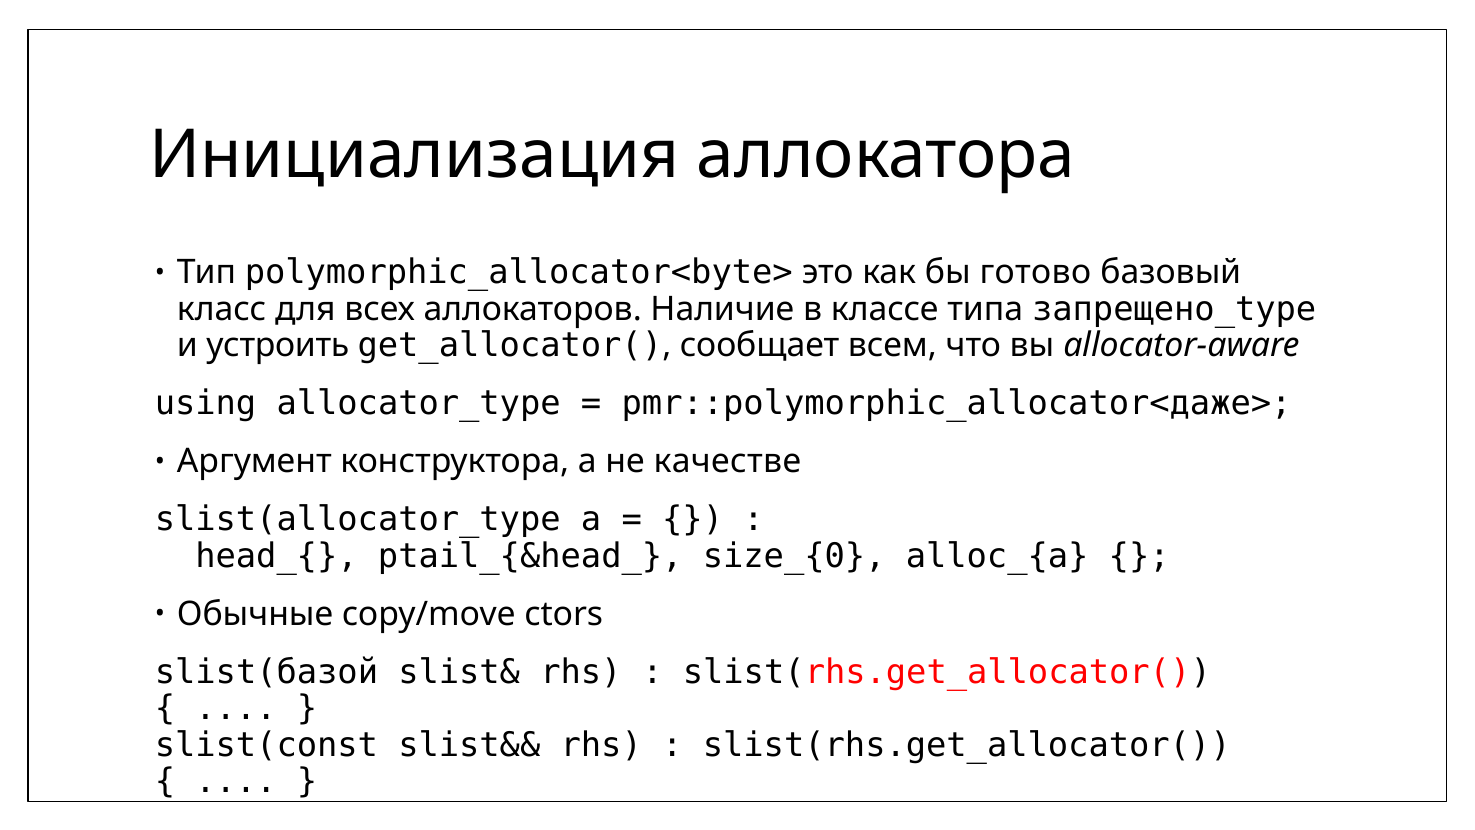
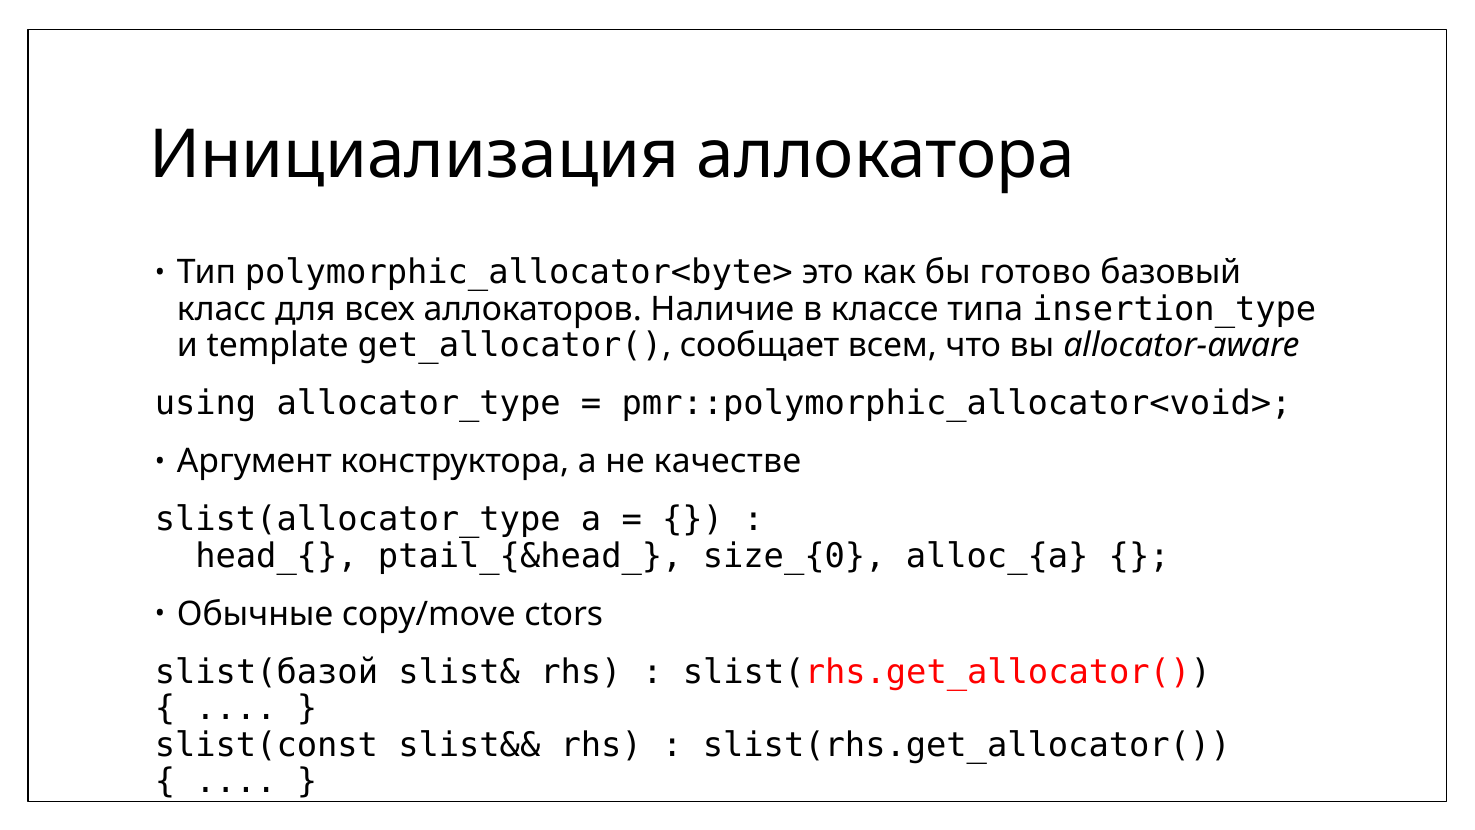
запрещено_type: запрещено_type -> insertion_type
устроить: устроить -> template
pmr::polymorphic_allocator<даже>: pmr::polymorphic_allocator<даже> -> pmr::polymorphic_allocator<void>
